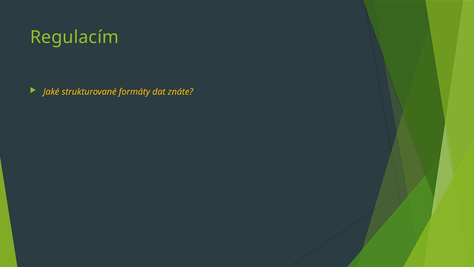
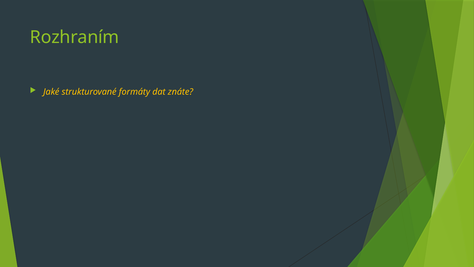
Regulacím: Regulacím -> Rozhraním
